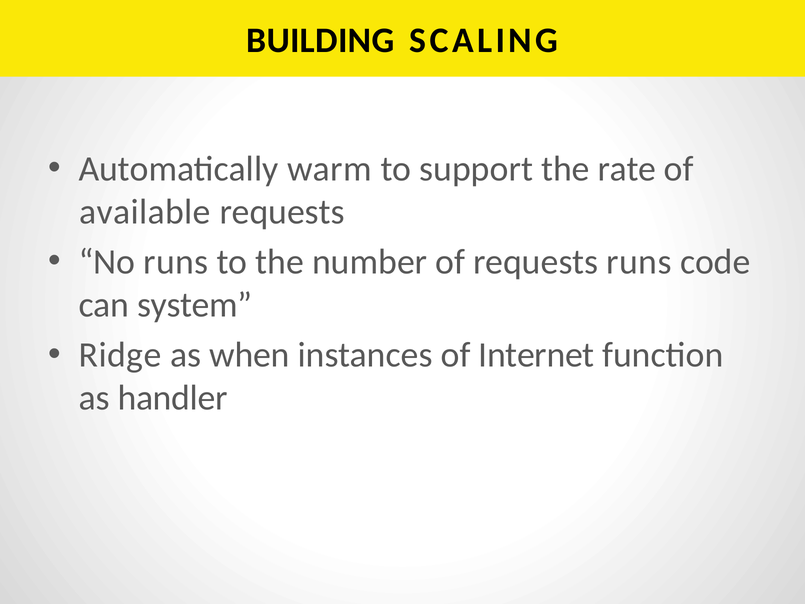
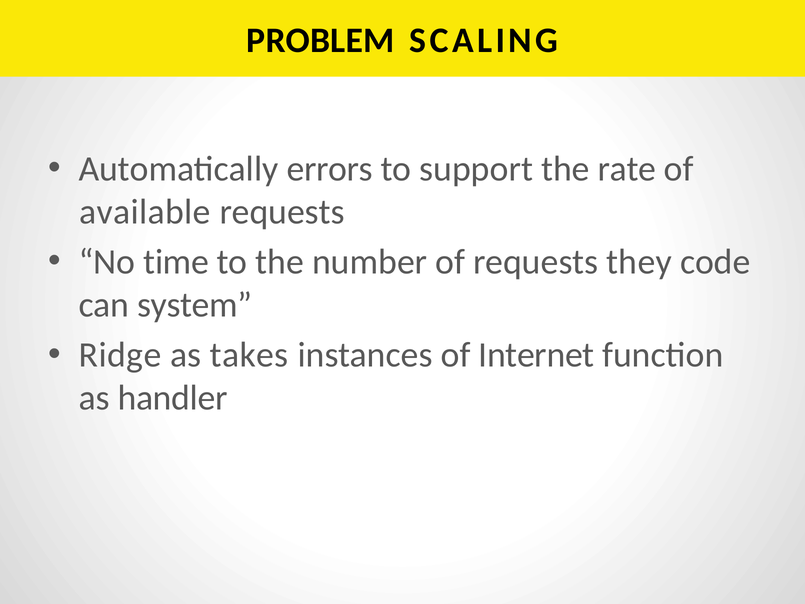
BUILDING: BUILDING -> PROBLEM
warm: warm -> errors
No runs: runs -> time
requests runs: runs -> they
when: when -> takes
